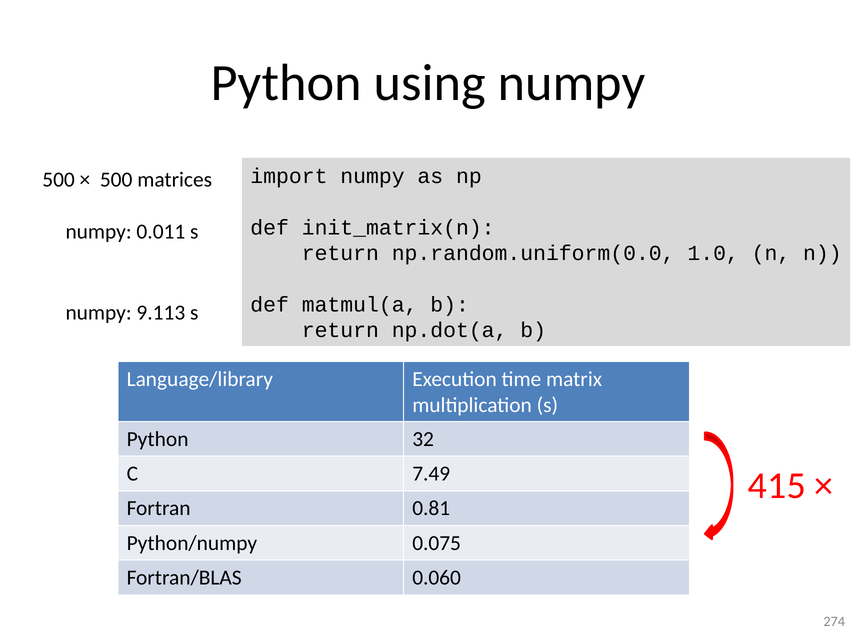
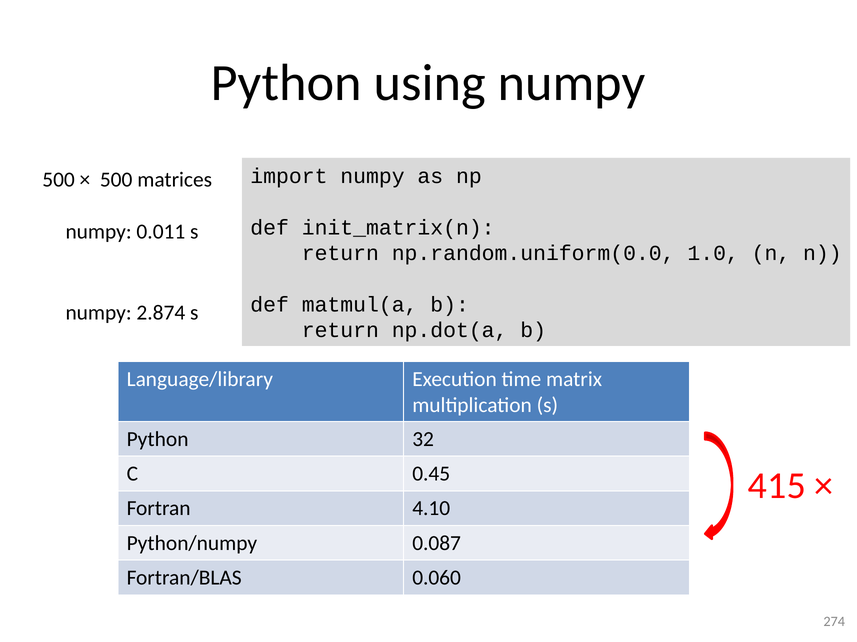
9.113: 9.113 -> 2.874
7.49: 7.49 -> 0.45
0.81: 0.81 -> 4.10
0.075: 0.075 -> 0.087
